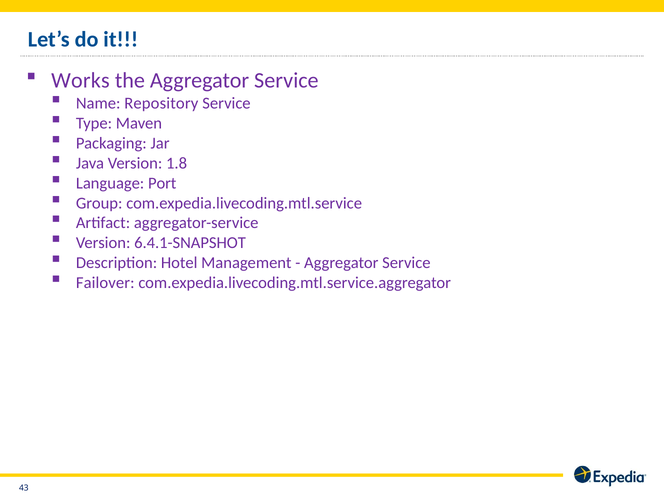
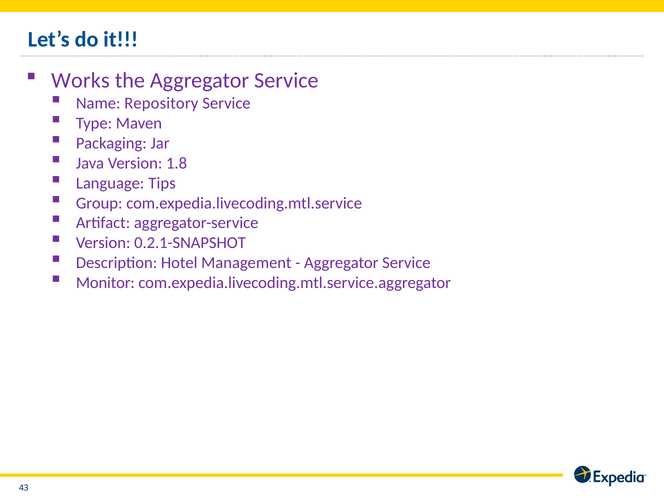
Port: Port -> Tips
6.4.1-SNAPSHOT: 6.4.1-SNAPSHOT -> 0.2.1-SNAPSHOT
Failover: Failover -> Monitor
